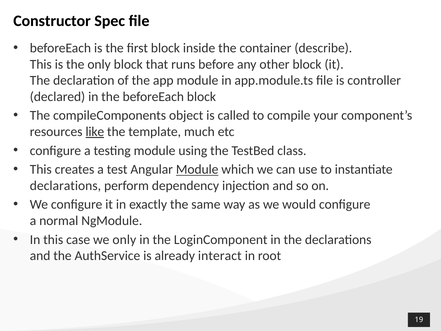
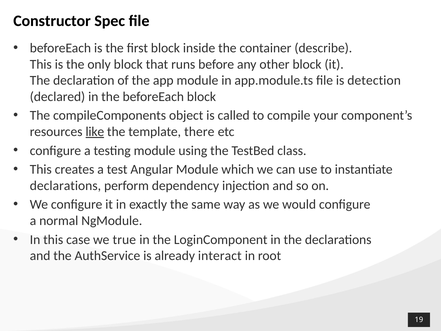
controller: controller -> detection
much: much -> there
Module at (197, 169) underline: present -> none
we only: only -> true
